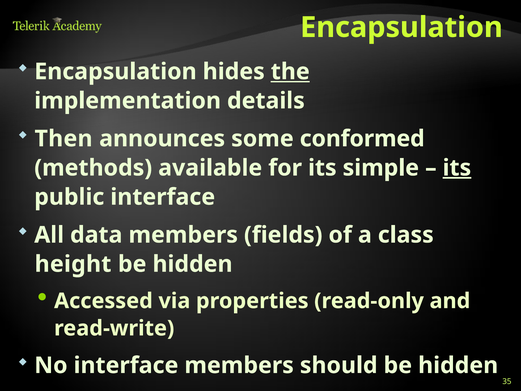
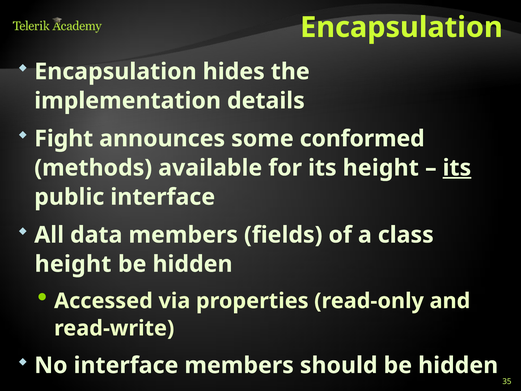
the underline: present -> none
Then: Then -> Fight
its simple: simple -> height
